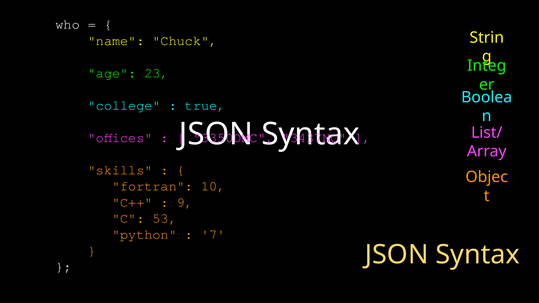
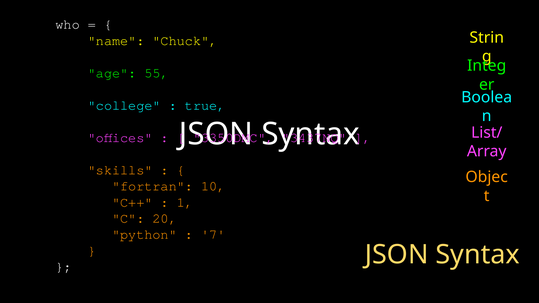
23: 23 -> 55
9: 9 -> 1
53: 53 -> 20
